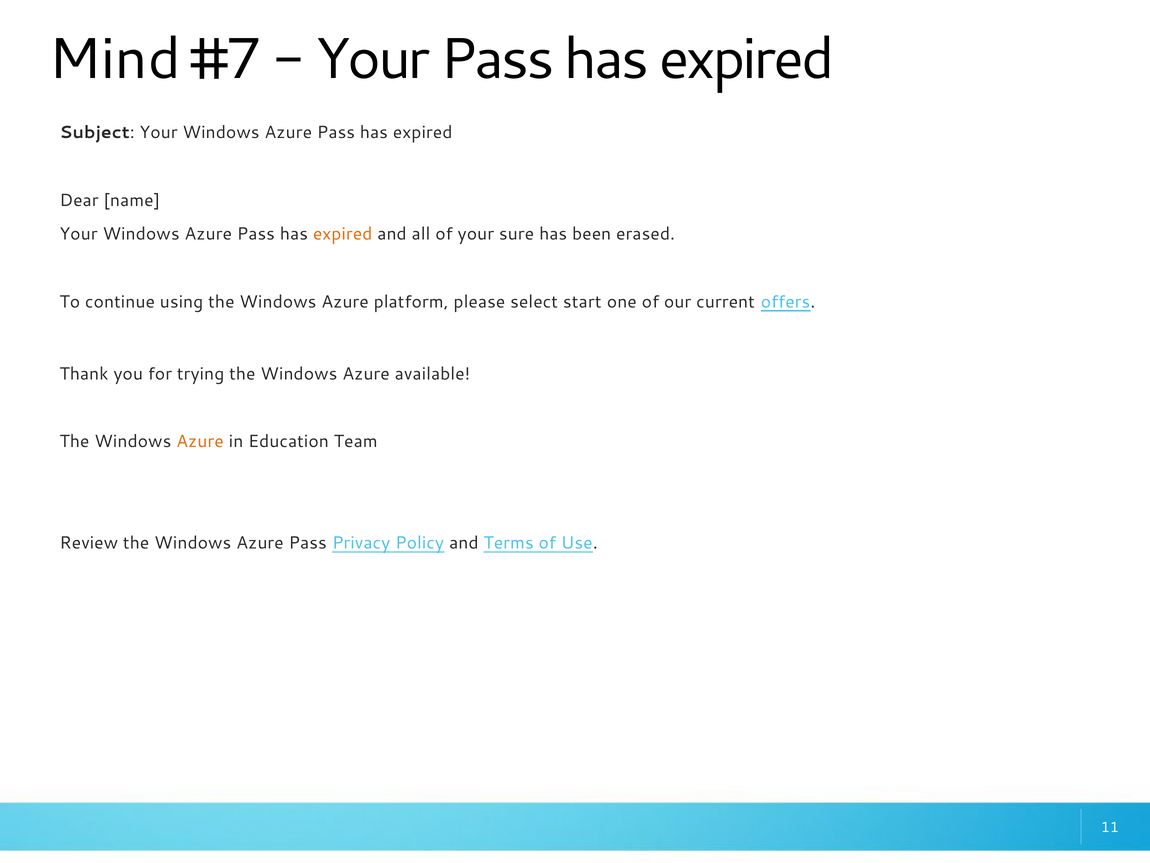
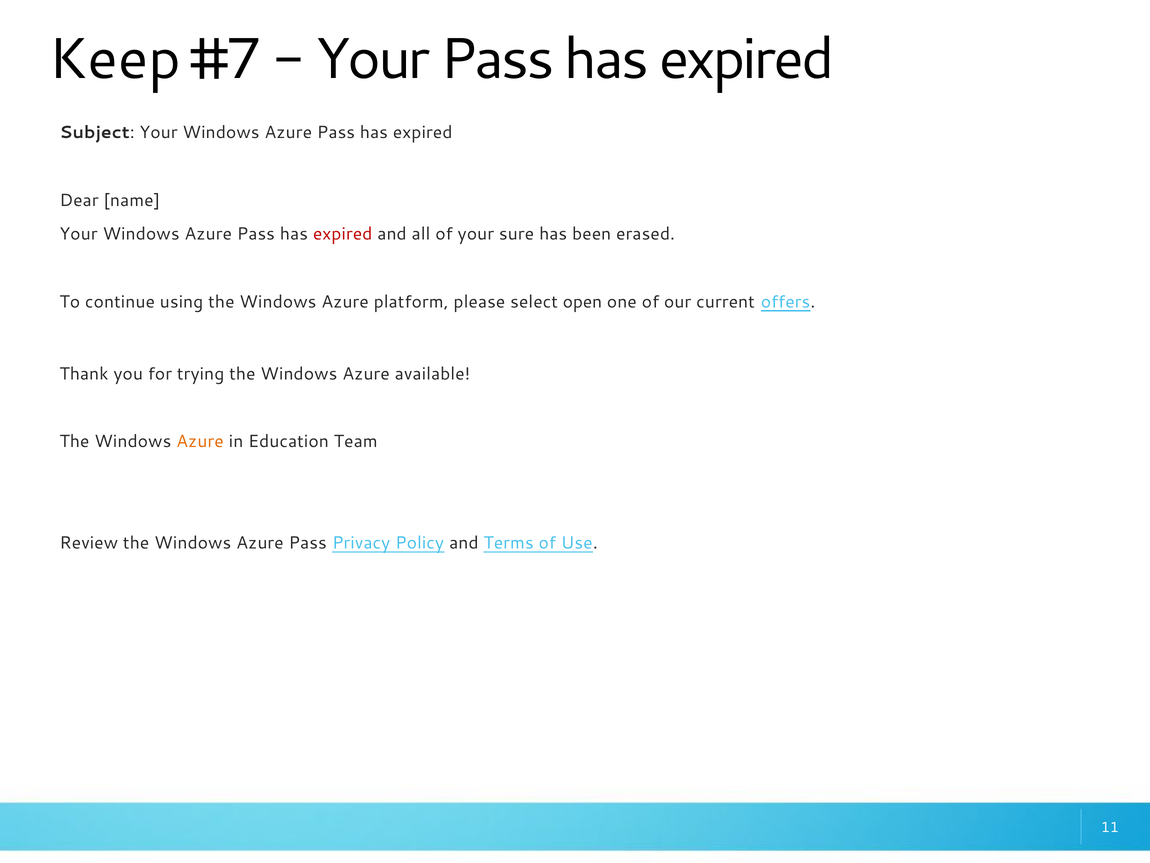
Mind: Mind -> Keep
expired at (343, 234) colour: orange -> red
start: start -> open
